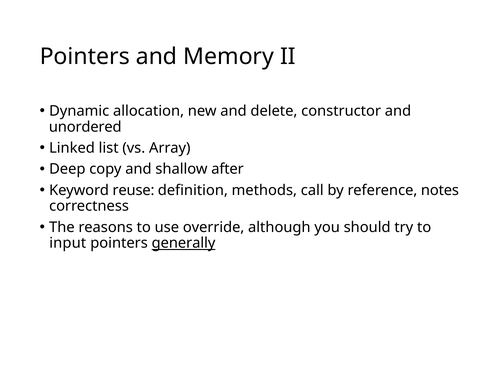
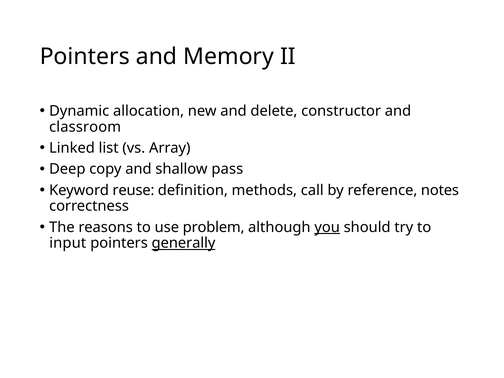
unordered: unordered -> classroom
after: after -> pass
override: override -> problem
you underline: none -> present
